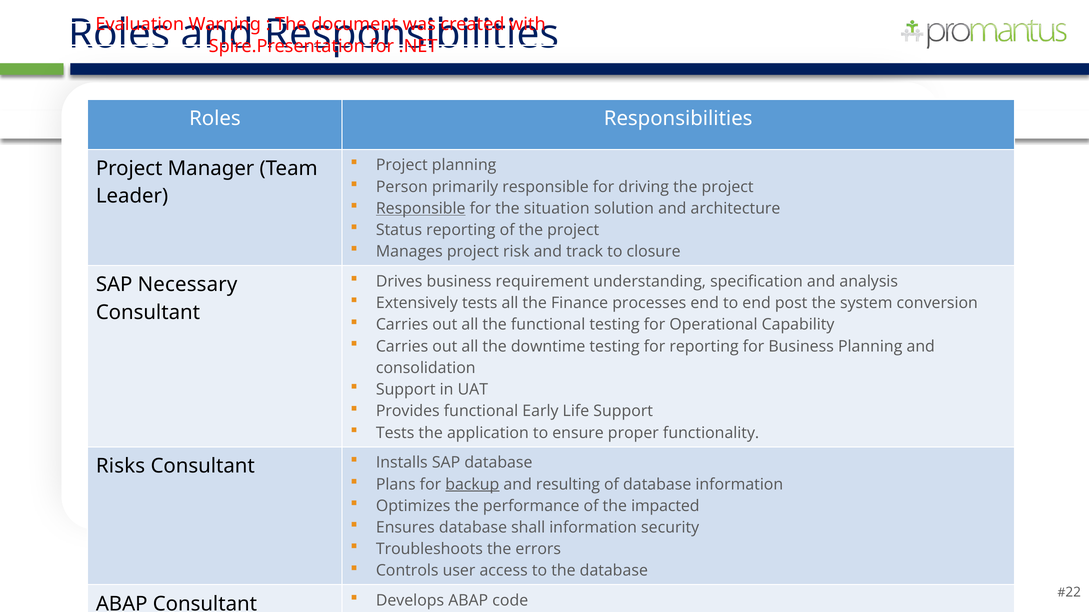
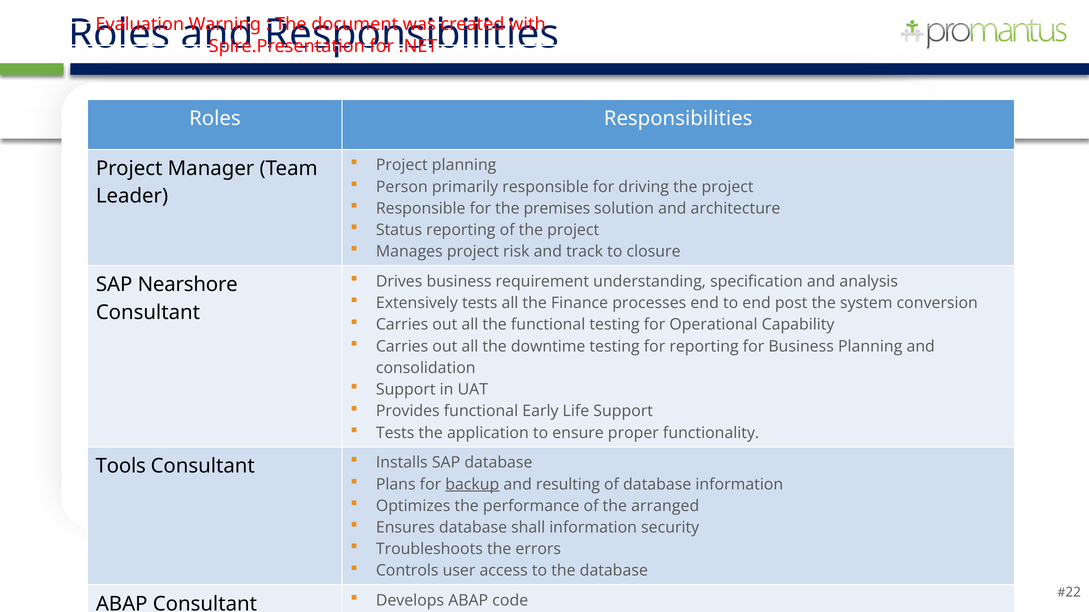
Responsible at (421, 209) underline: present -> none
situation: situation -> premises
Necessary: Necessary -> Nearshore
Risks: Risks -> Tools
impacted: impacted -> arranged
